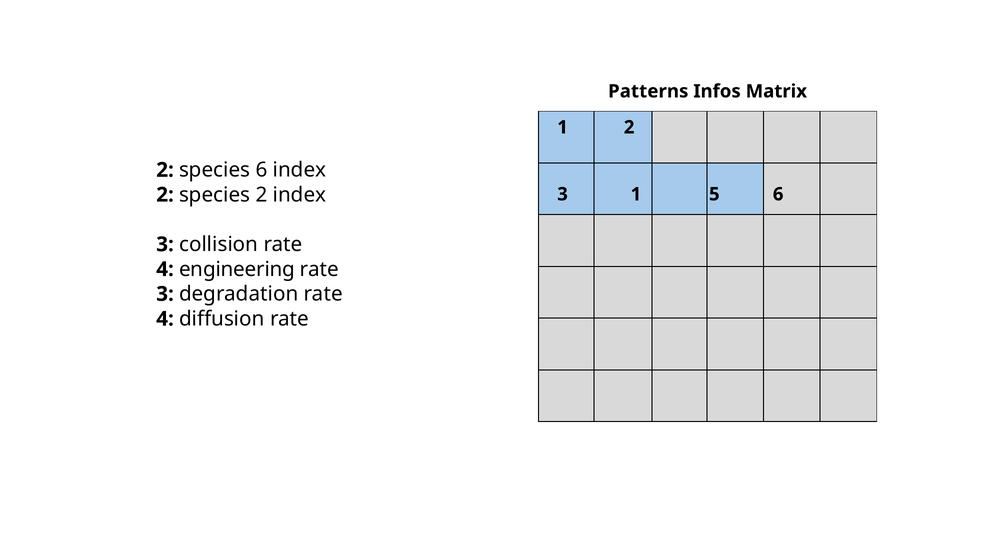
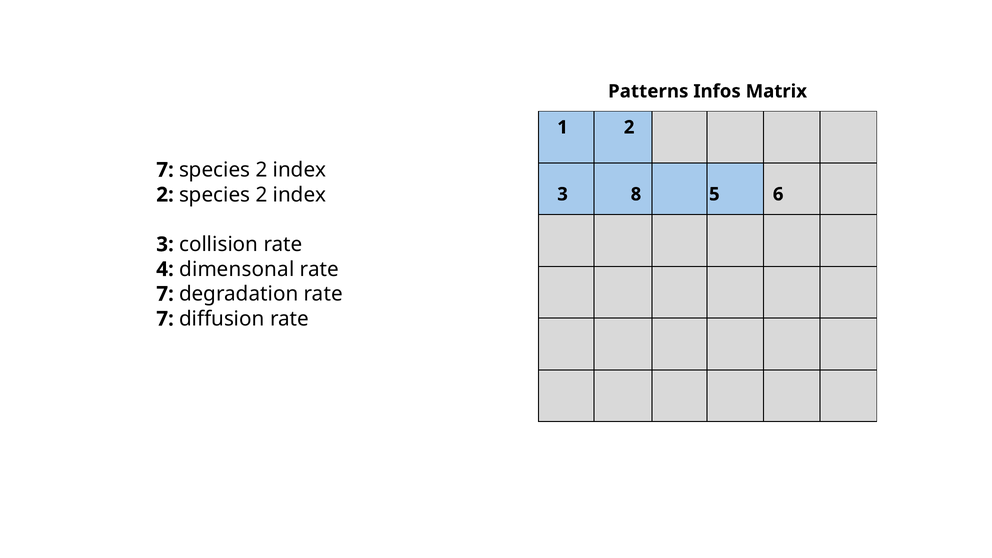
2 at (165, 170): 2 -> 7
6 at (262, 170): 6 -> 2
3 1: 1 -> 8
engineering: engineering -> dimensonal
3 at (165, 294): 3 -> 7
4 at (165, 319): 4 -> 7
